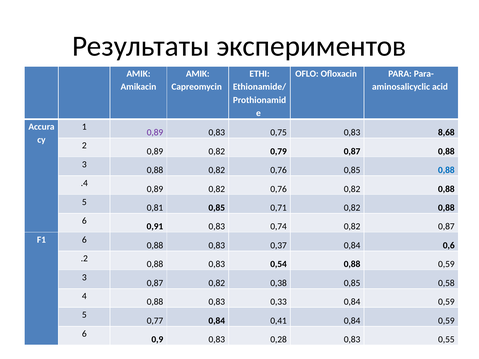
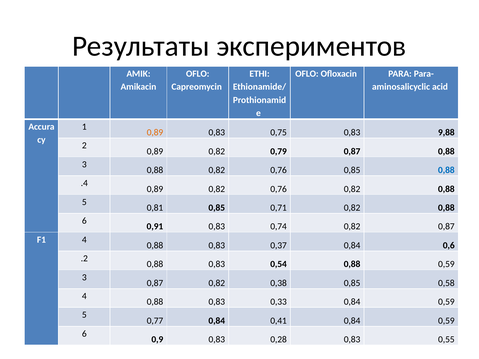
AMIK at (198, 74): AMIK -> OFLO
0,89 at (155, 133) colour: purple -> orange
8,68: 8,68 -> 9,88
F1 6: 6 -> 4
